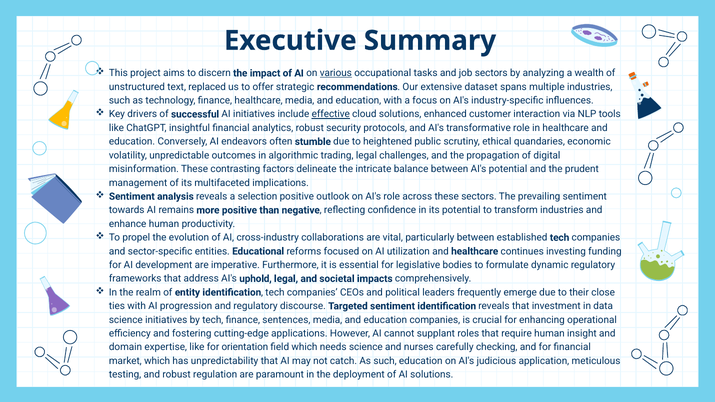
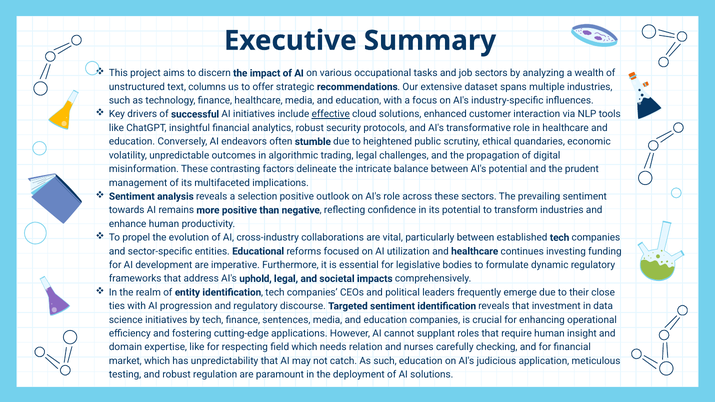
various underline: present -> none
replaced: replaced -> columns
orientation: orientation -> respecting
needs science: science -> relation
